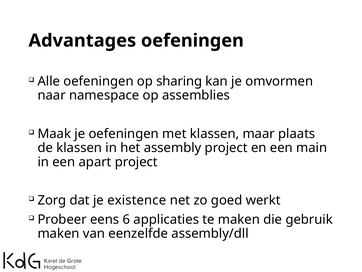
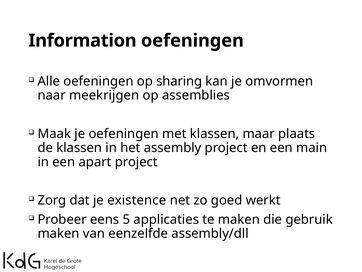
Advantages: Advantages -> Information
namespace: namespace -> meekrijgen
6: 6 -> 5
